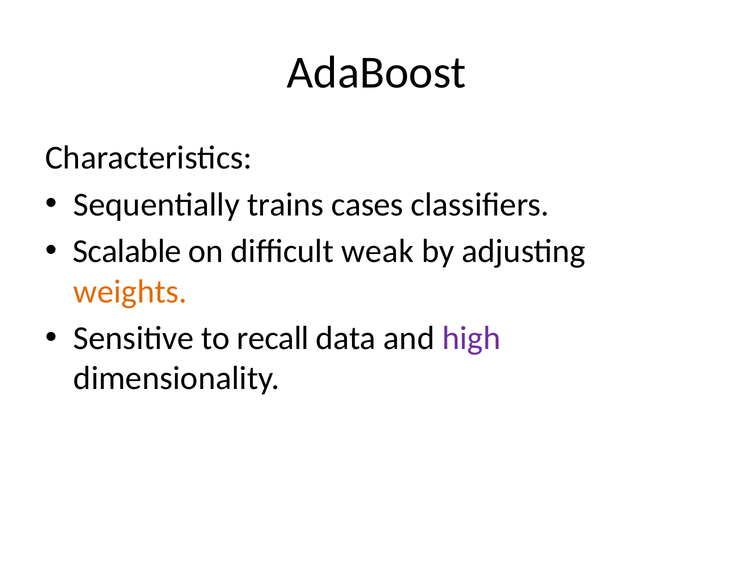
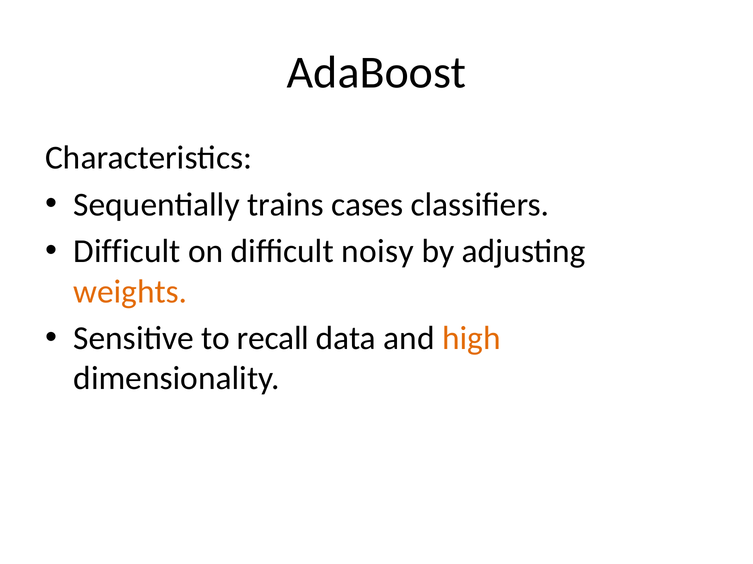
Scalable at (127, 252): Scalable -> Difficult
weak: weak -> noisy
high colour: purple -> orange
